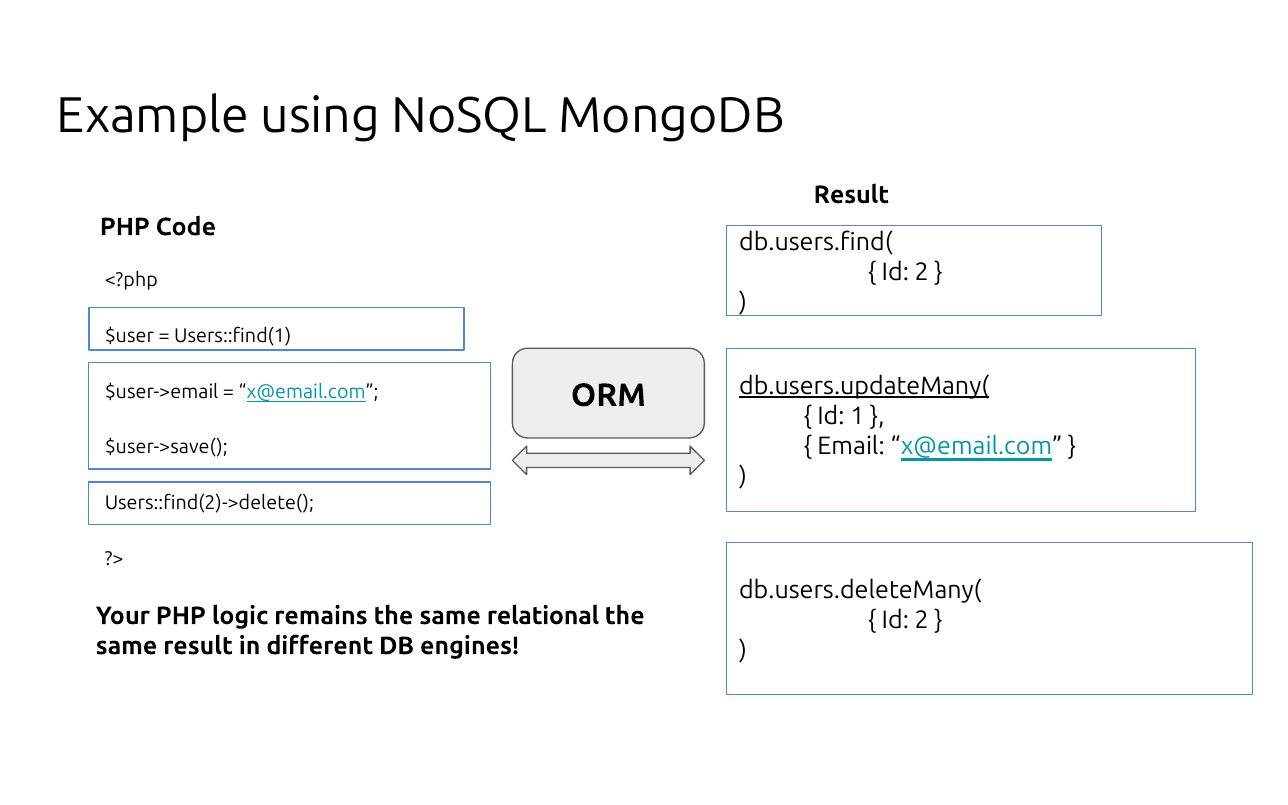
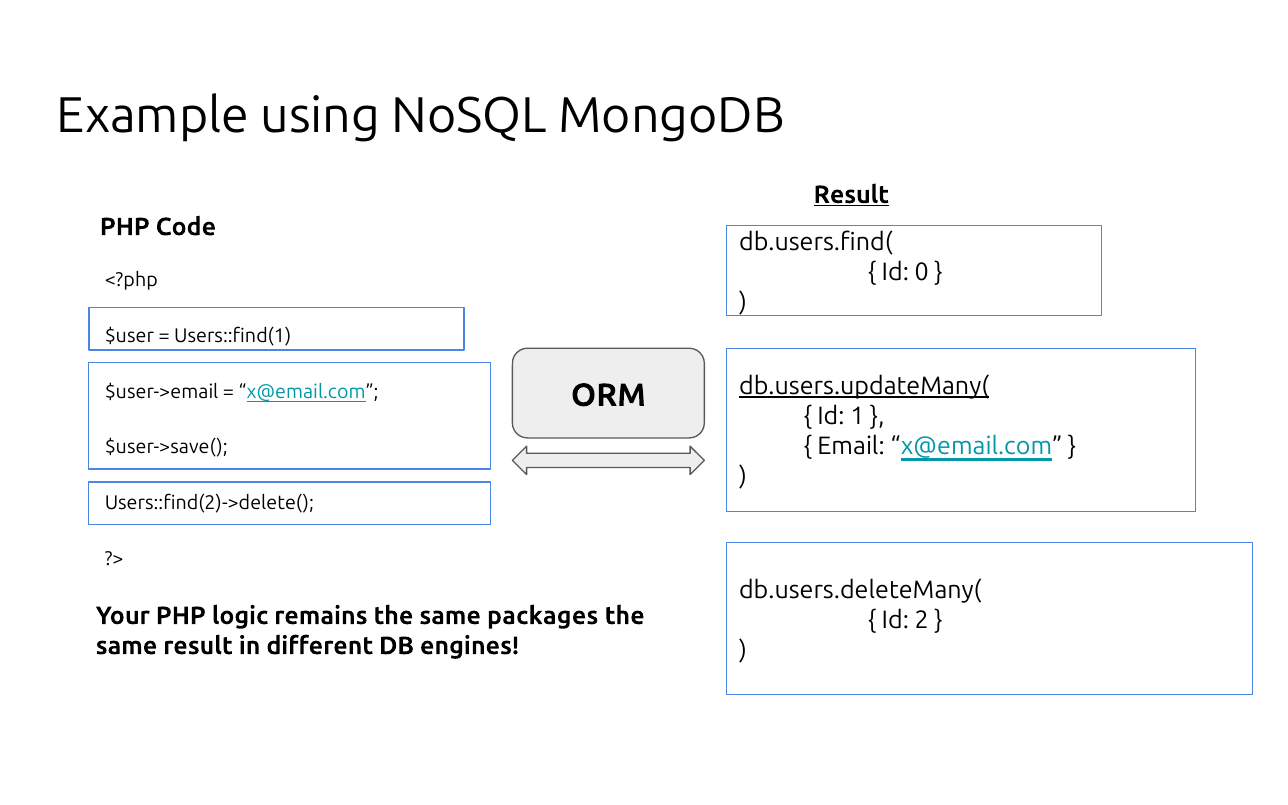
Result at (851, 195) underline: none -> present
2 at (922, 272): 2 -> 0
relational: relational -> packages
